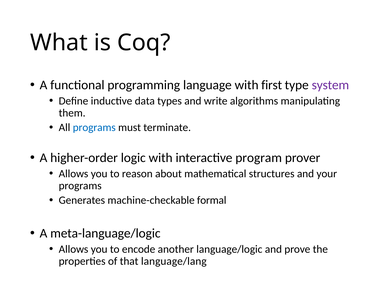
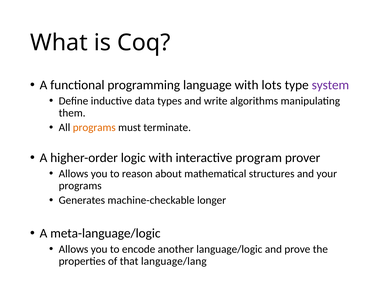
first: first -> lots
programs at (94, 128) colour: blue -> orange
formal: formal -> longer
